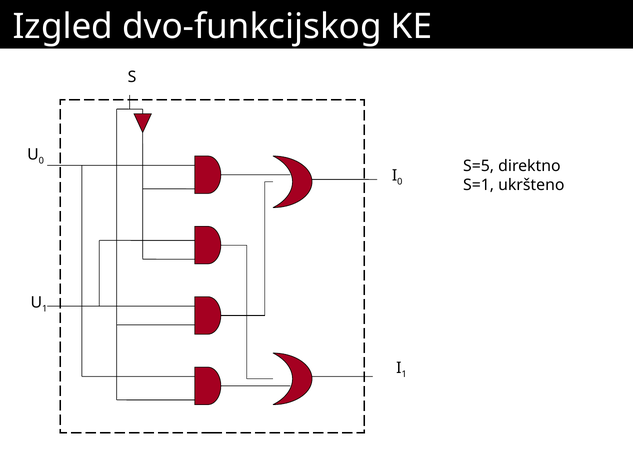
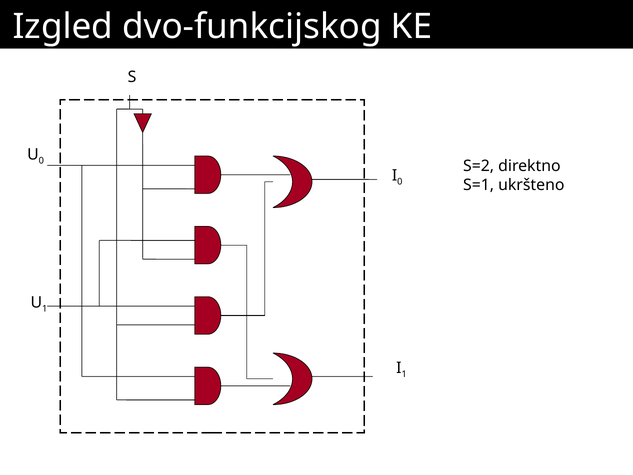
S=5: S=5 -> S=2
